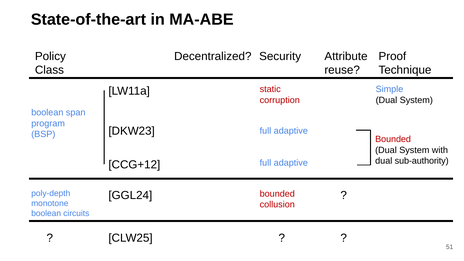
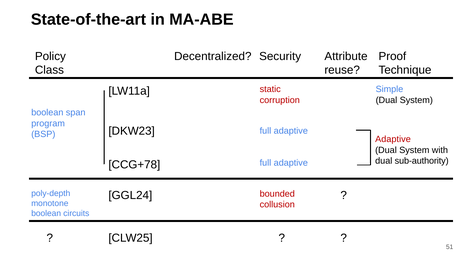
Bounded at (393, 139): Bounded -> Adaptive
CCG+12: CCG+12 -> CCG+78
